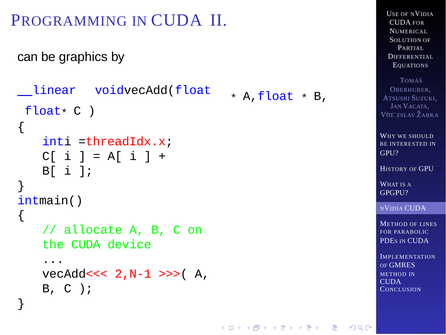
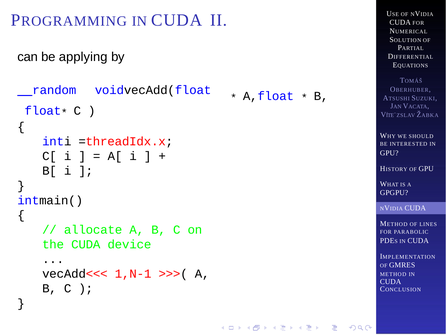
graphics: graphics -> applying
linear: linear -> random
2,N-1: 2,N-1 -> 1,N-1
